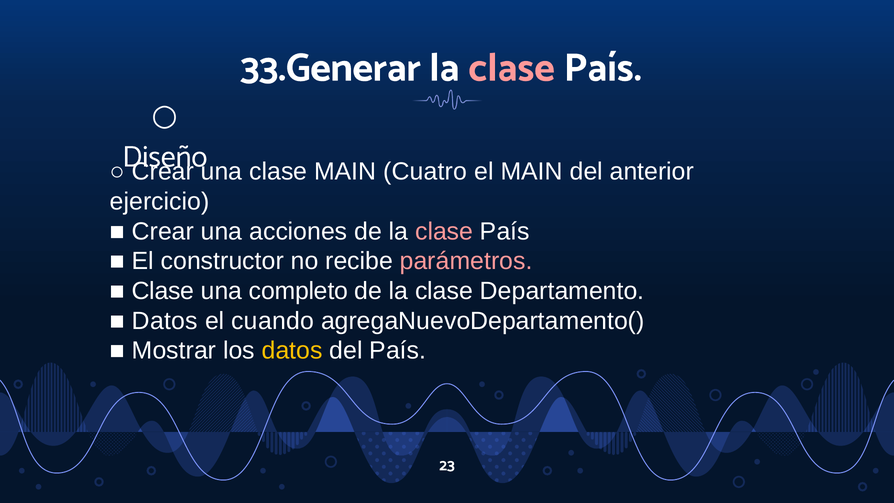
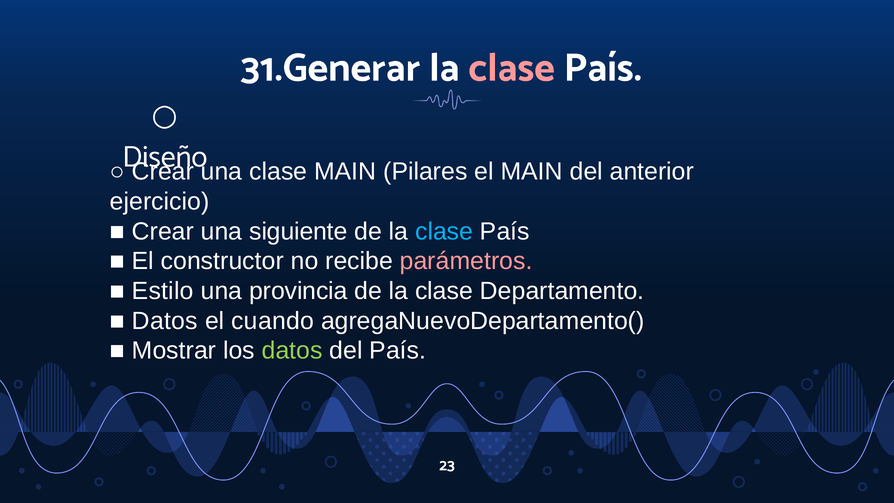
33.Generar: 33.Generar -> 31.Generar
Cuatro: Cuatro -> Pilares
acciones: acciones -> siguiente
clase at (444, 231) colour: pink -> light blue
Clase at (163, 291): Clase -> Estilo
completo: completo -> provincia
datos at (292, 351) colour: yellow -> light green
